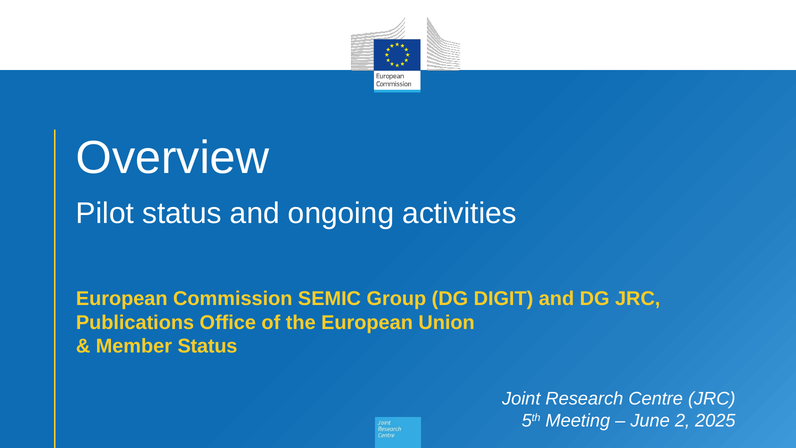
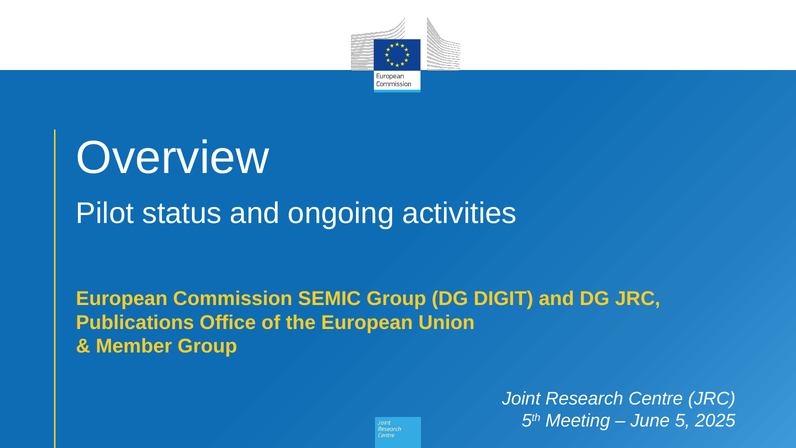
Member Status: Status -> Group
2: 2 -> 5
